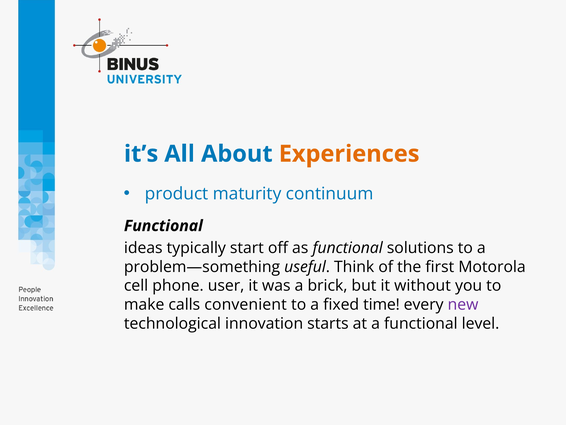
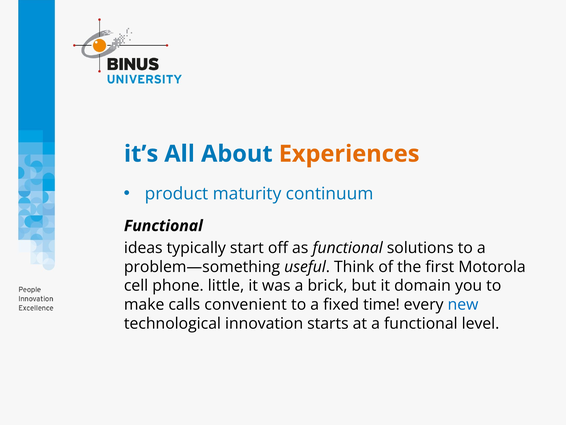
user: user -> little
without: without -> domain
new colour: purple -> blue
